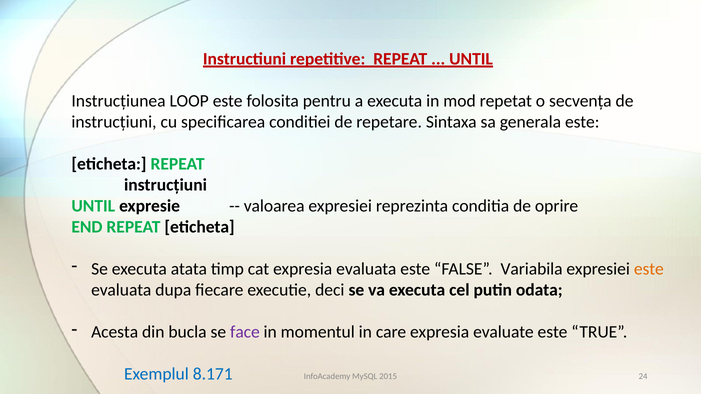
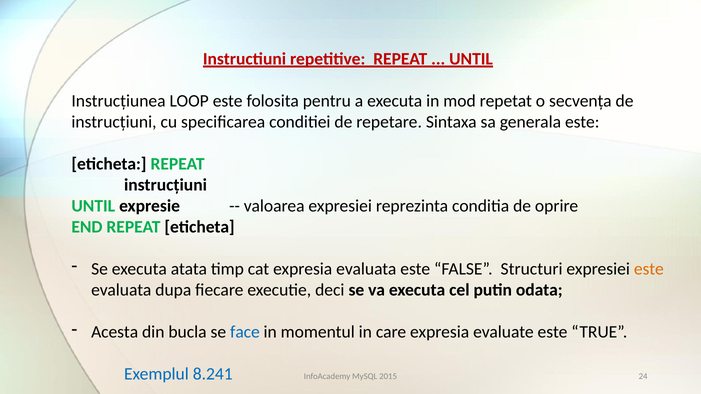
Variabila: Variabila -> Structuri
face colour: purple -> blue
8.171: 8.171 -> 8.241
